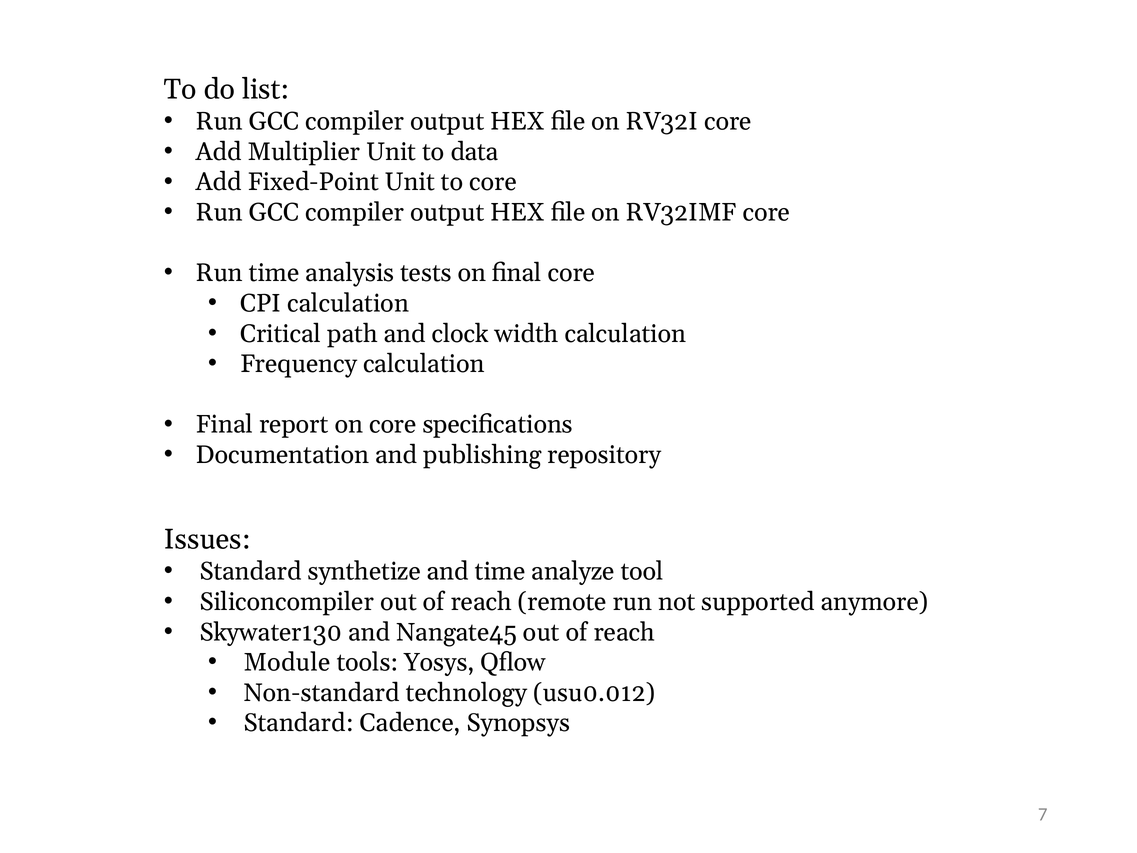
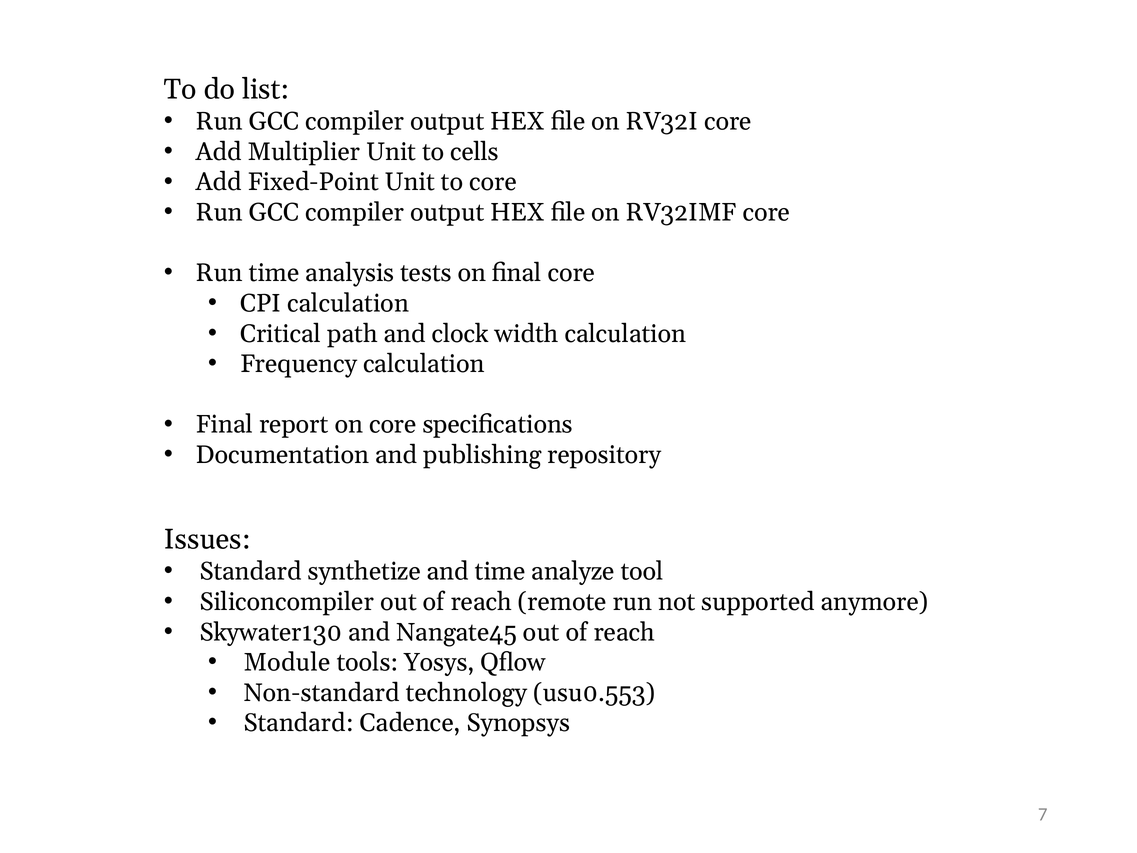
data: data -> cells
usu0.012: usu0.012 -> usu0.553
